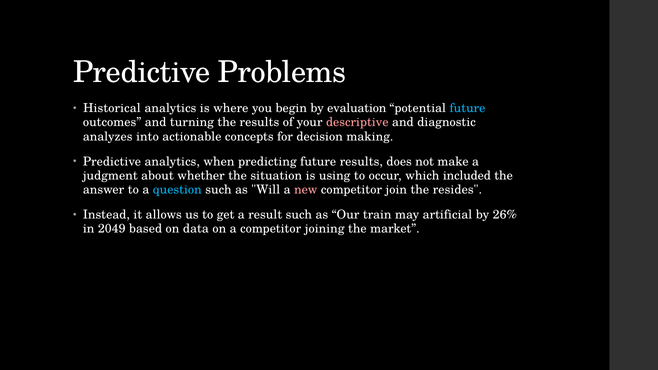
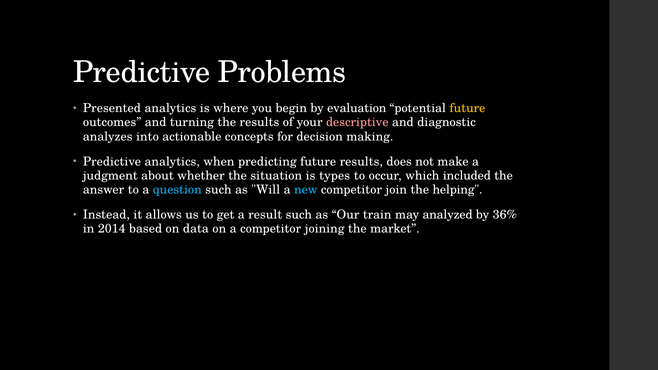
Historical: Historical -> Presented
future at (467, 108) colour: light blue -> yellow
using: using -> types
new colour: pink -> light blue
resides: resides -> helping
artificial: artificial -> analyzed
26%: 26% -> 36%
2049: 2049 -> 2014
